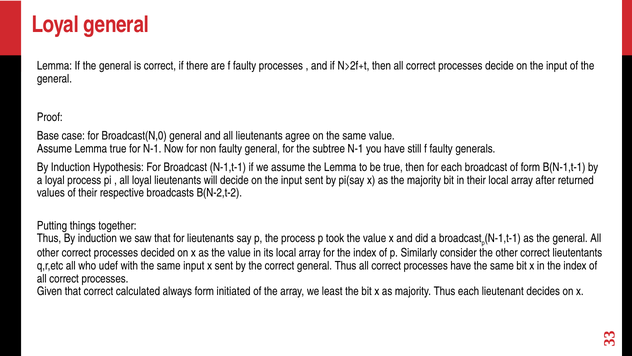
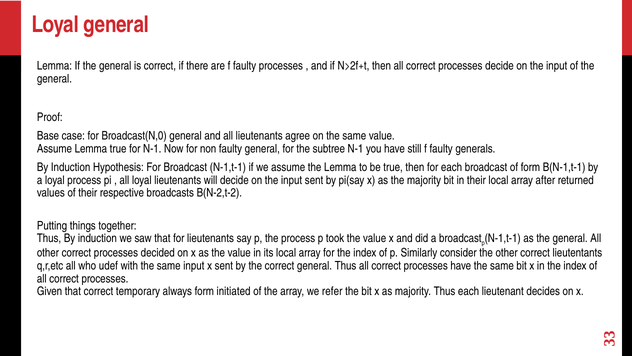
calculated: calculated -> temporary
least: least -> refer
